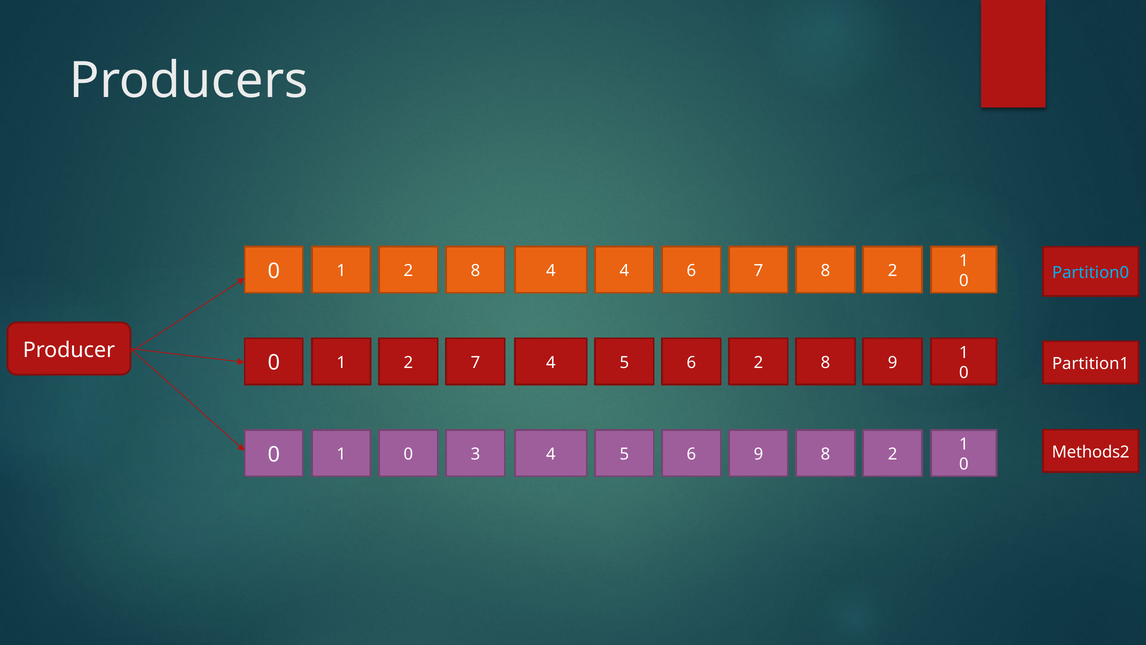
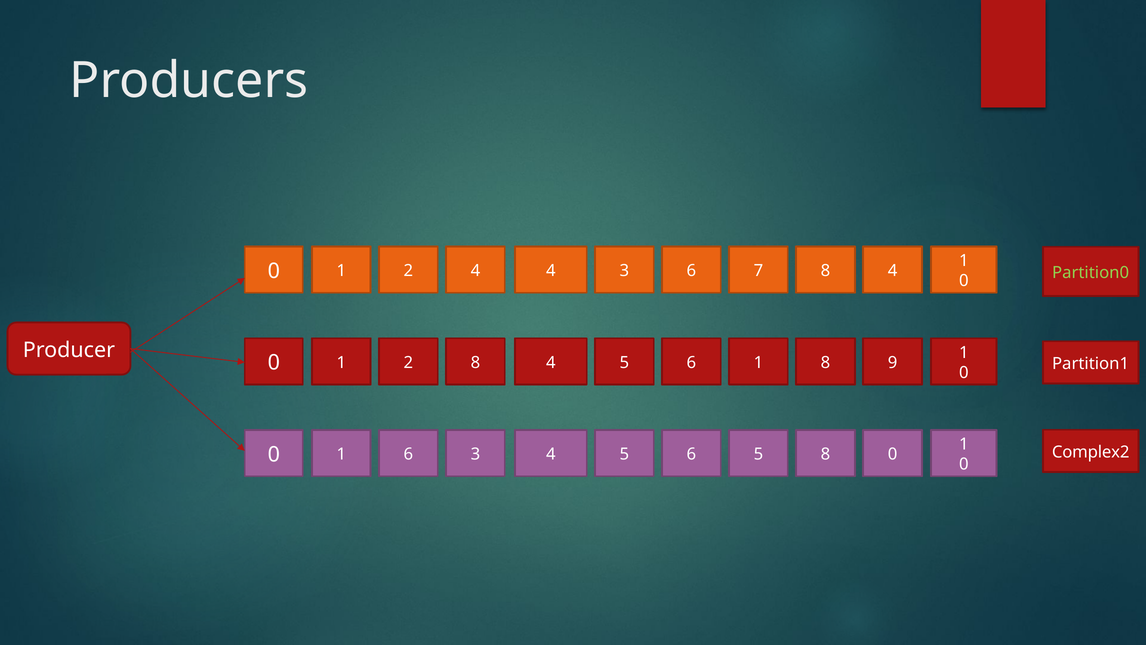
1 2 8: 8 -> 4
4 4: 4 -> 3
7 8 2: 2 -> 4
Partition0 colour: light blue -> light green
2 7: 7 -> 8
6 2: 2 -> 1
Methods2: Methods2 -> Complex2
0 1 0: 0 -> 6
6 9: 9 -> 5
2 at (893, 454): 2 -> 0
